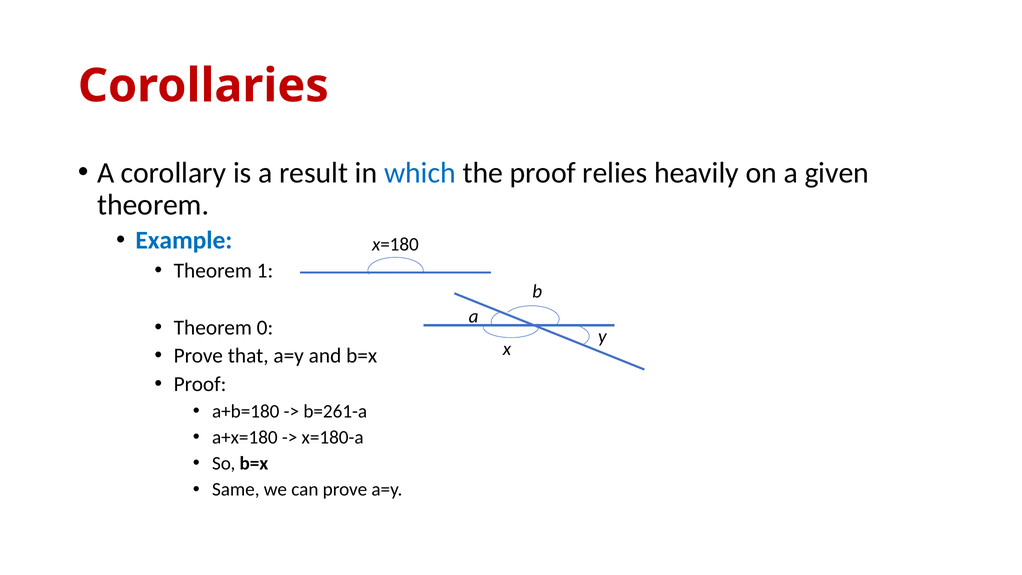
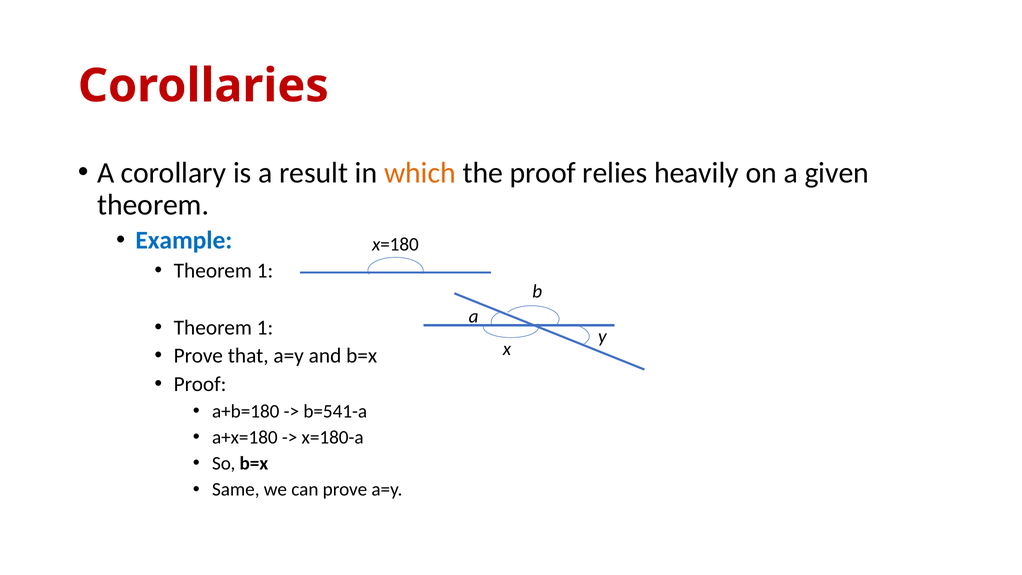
which colour: blue -> orange
0 at (265, 327): 0 -> 1
b=261-a: b=261-a -> b=541-a
